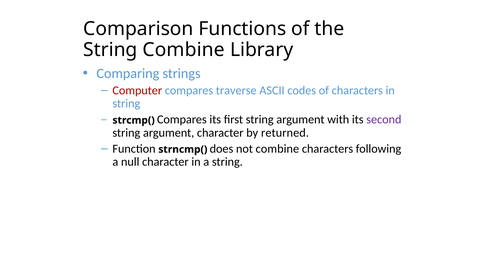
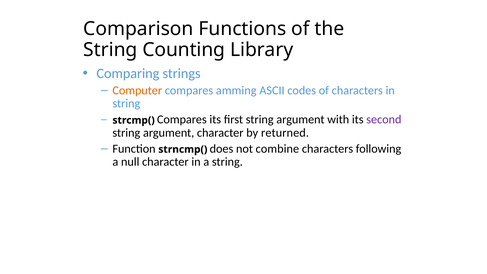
String Combine: Combine -> Counting
Computer colour: red -> orange
traverse: traverse -> amming
